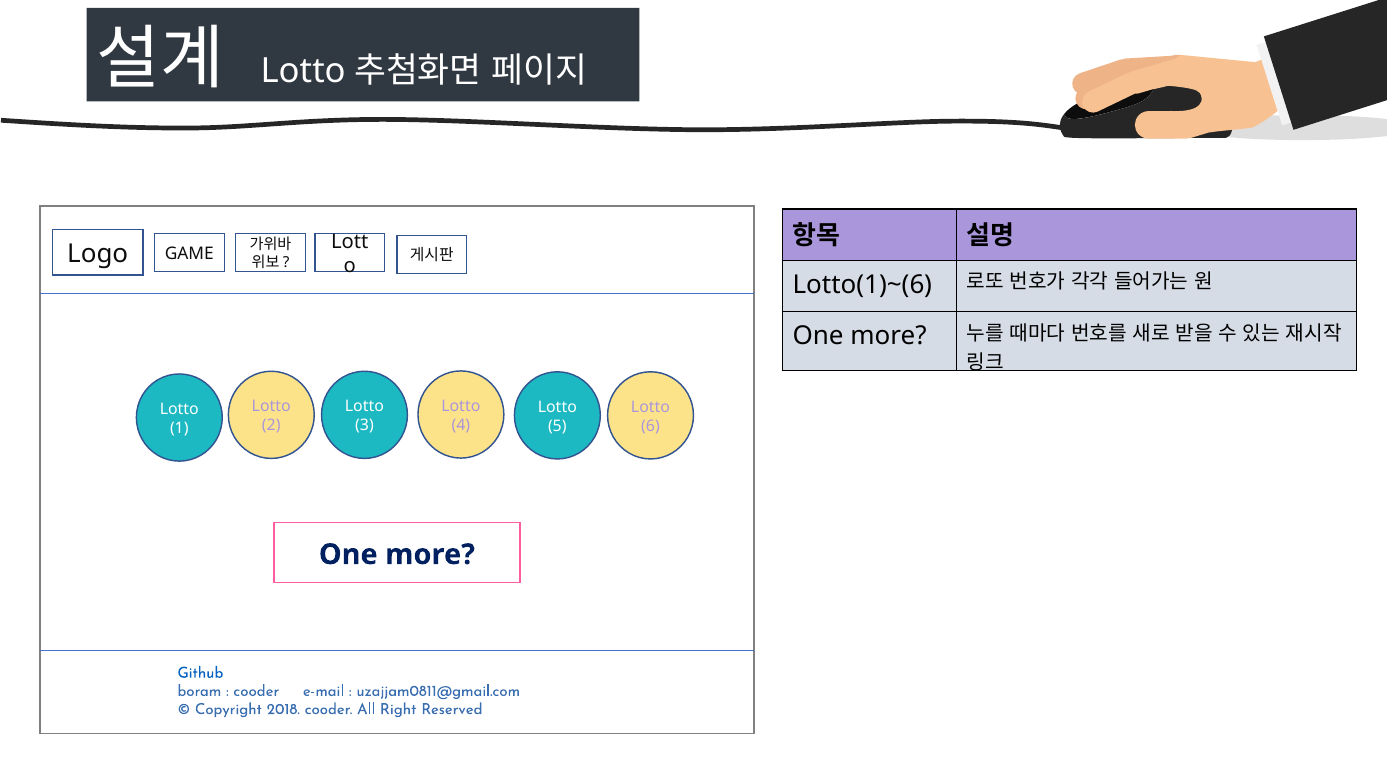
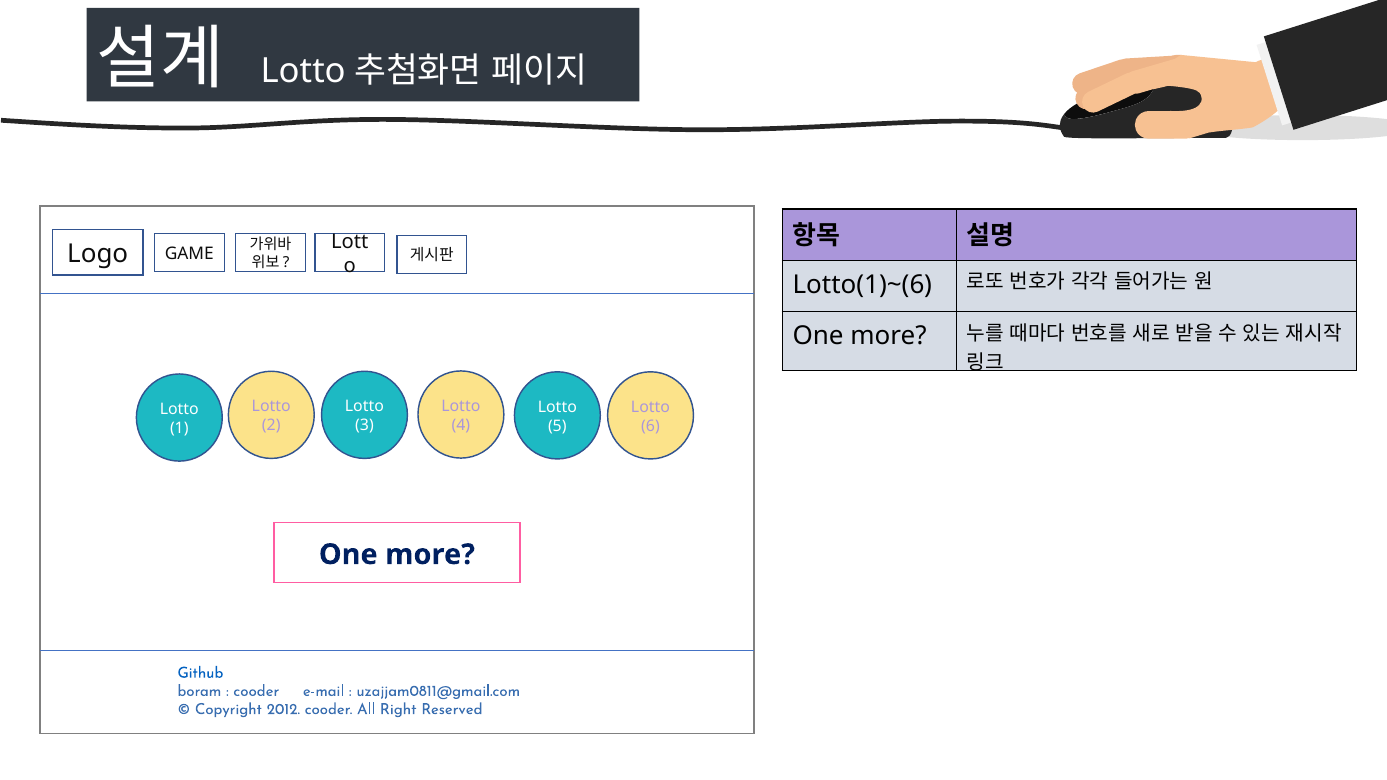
2018: 2018 -> 2012
